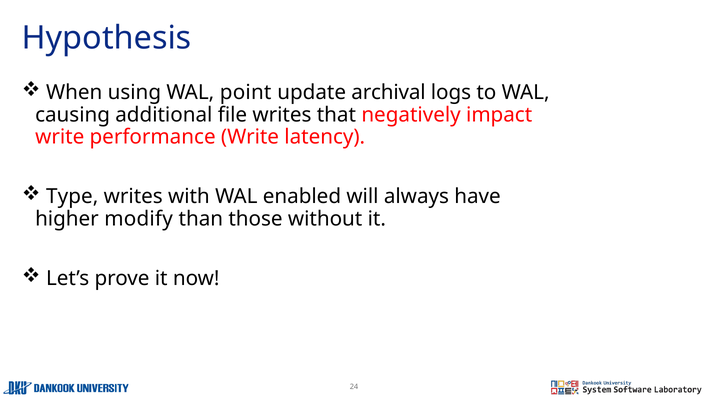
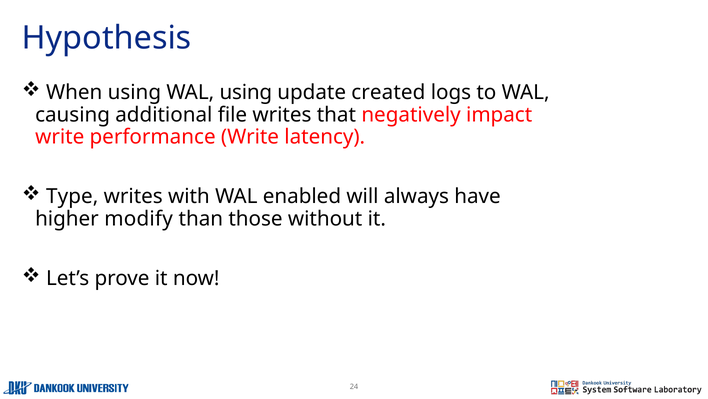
WAL point: point -> using
archival: archival -> created
